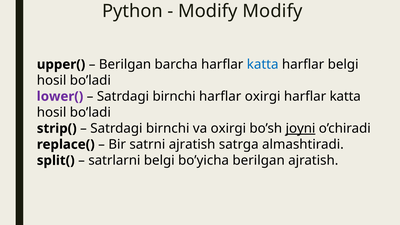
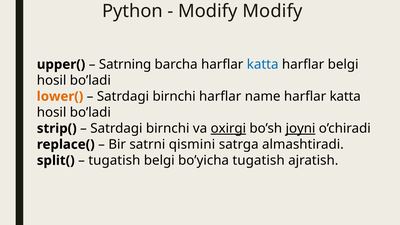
Berilgan at (125, 64): Berilgan -> Satrning
lower( colour: purple -> orange
harflar oxirgi: oxirgi -> name
oxirgi at (228, 128) underline: none -> present
satrni ajratish: ajratish -> qismini
satrlarni at (114, 160): satrlarni -> tugatish
bo’yicha berilgan: berilgan -> tugatish
